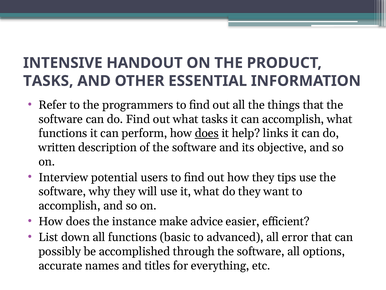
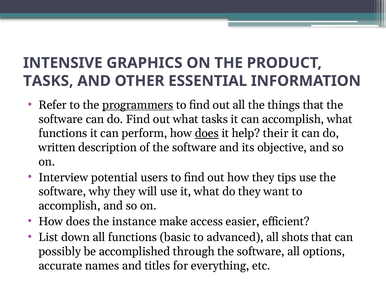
HANDOUT: HANDOUT -> GRAPHICS
programmers underline: none -> present
links: links -> their
advice: advice -> access
error: error -> shots
